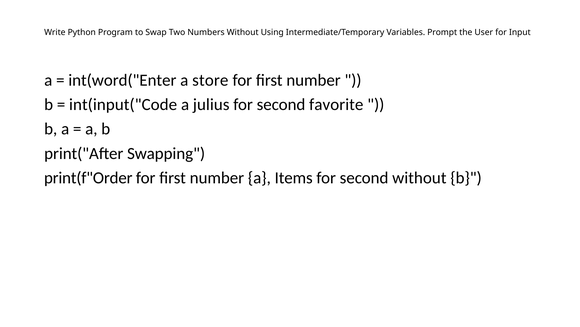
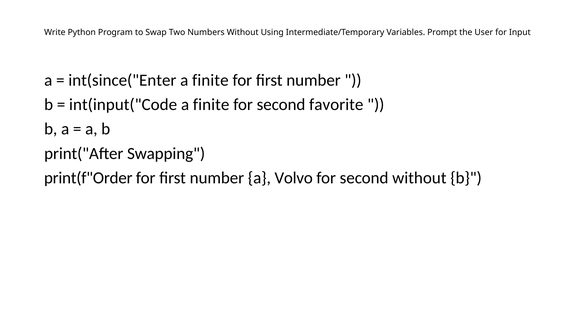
int(word("Enter: int(word("Enter -> int(since("Enter
store at (210, 80): store -> finite
julius at (211, 104): julius -> finite
Items: Items -> Volvo
